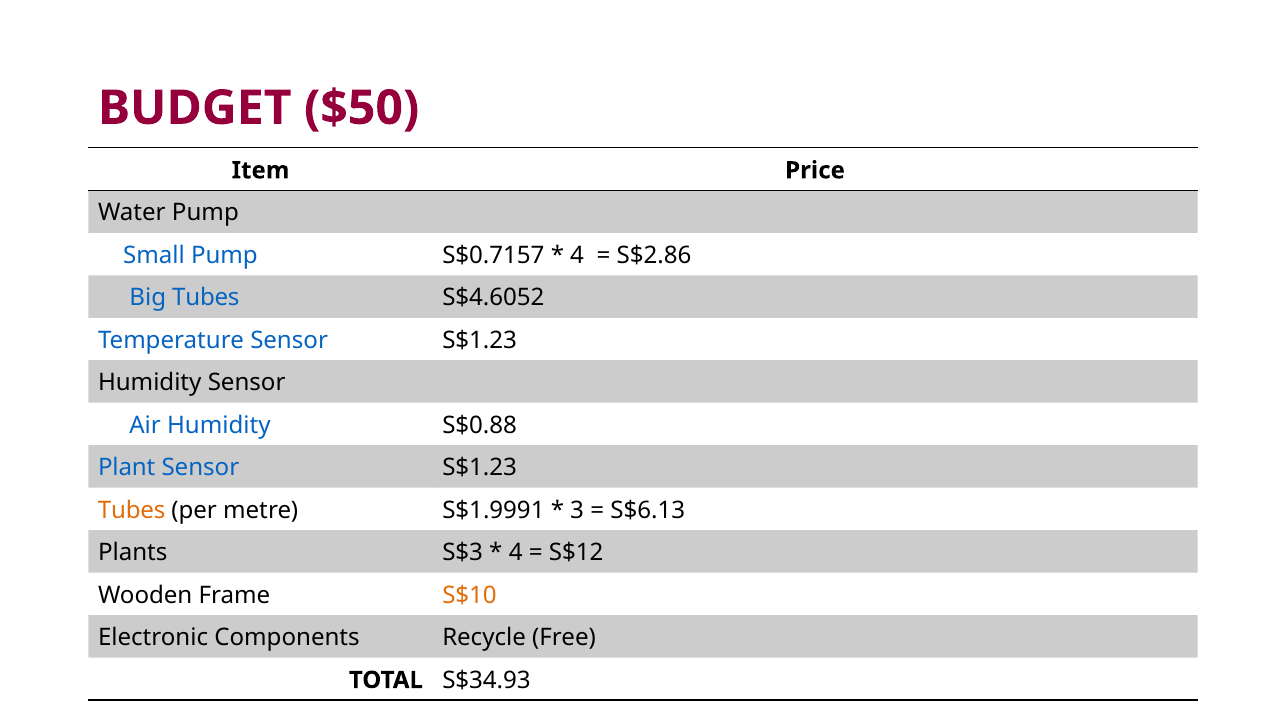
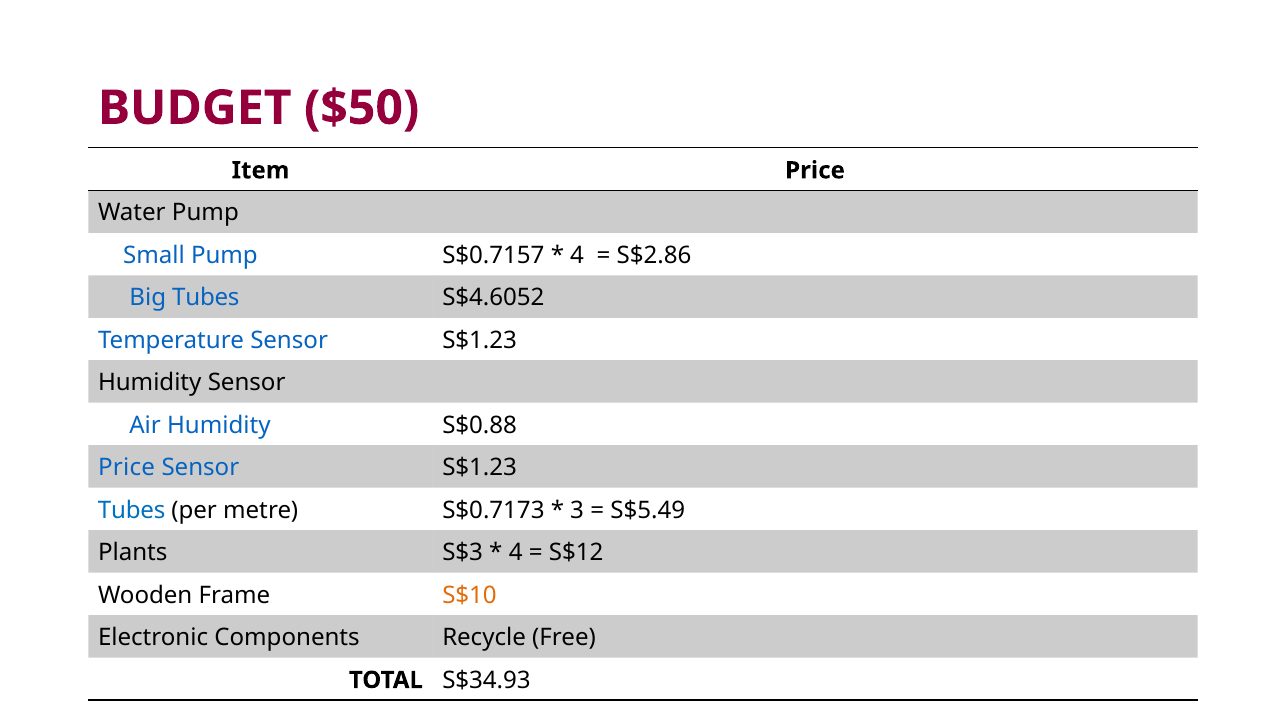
Plant at (127, 468): Plant -> Price
Tubes at (132, 510) colour: orange -> blue
S$1.9991: S$1.9991 -> S$0.7173
S$6.13: S$6.13 -> S$5.49
